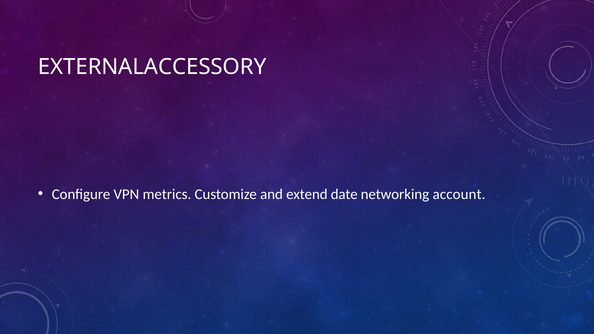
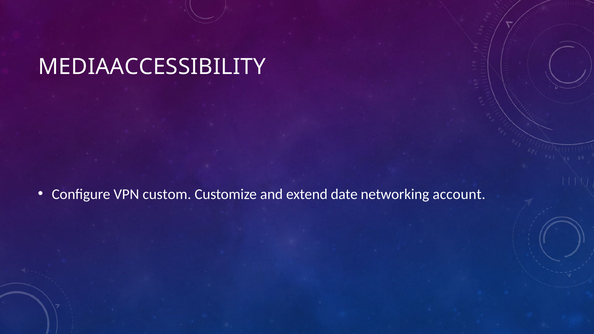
EXTERNALACCESSORY: EXTERNALACCESSORY -> MEDIAACCESSIBILITY
metrics: metrics -> custom
